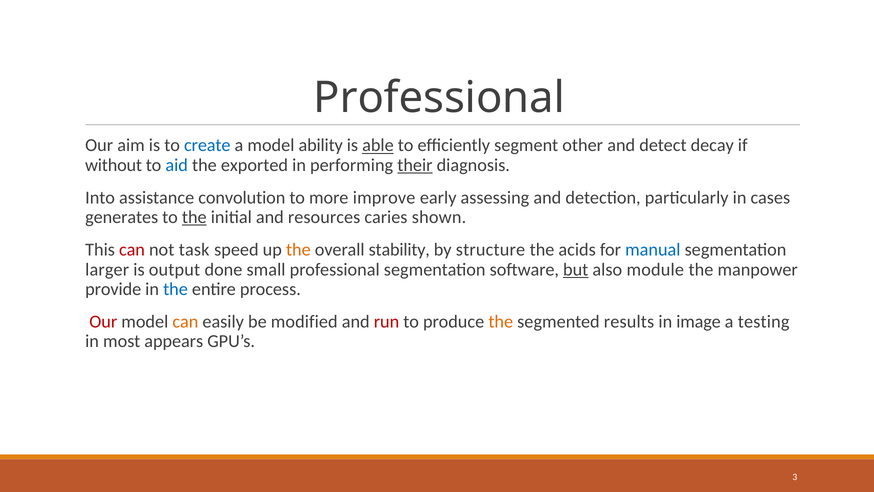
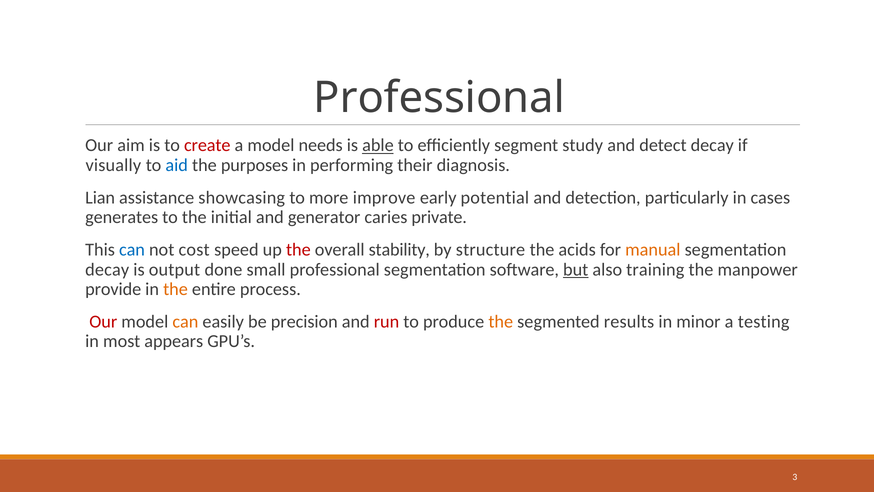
create colour: blue -> red
ability: ability -> needs
other: other -> study
without: without -> visually
exported: exported -> purposes
their underline: present -> none
Into: Into -> Lian
convolution: convolution -> showcasing
assessing: assessing -> potential
the at (194, 217) underline: present -> none
resources: resources -> generator
shown: shown -> private
can at (132, 250) colour: red -> blue
task: task -> cost
the at (298, 250) colour: orange -> red
manual colour: blue -> orange
larger at (107, 269): larger -> decay
module: module -> training
the at (176, 289) colour: blue -> orange
modified: modified -> precision
image: image -> minor
